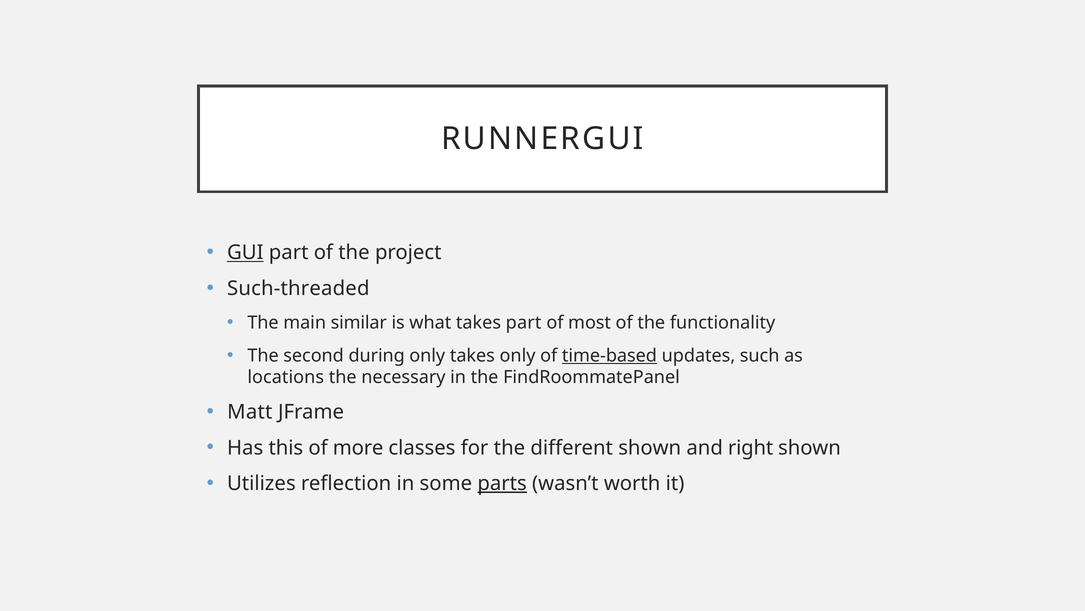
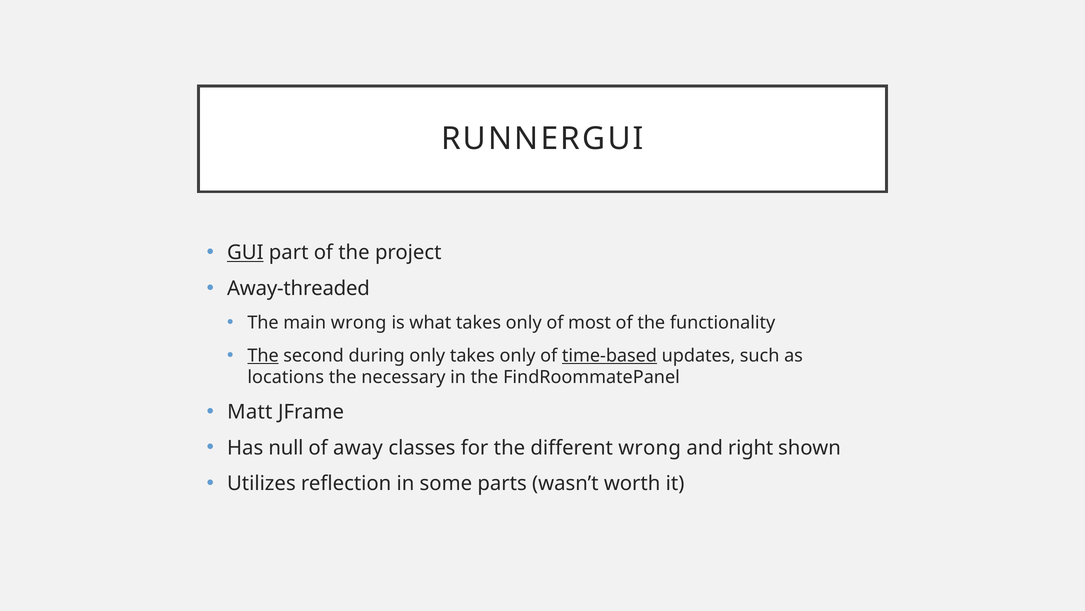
Such-threaded: Such-threaded -> Away-threaded
main similar: similar -> wrong
what takes part: part -> only
The at (263, 355) underline: none -> present
this: this -> null
more: more -> away
different shown: shown -> wrong
parts underline: present -> none
